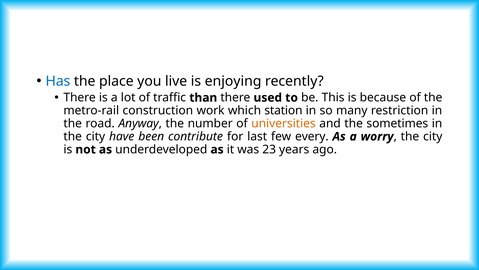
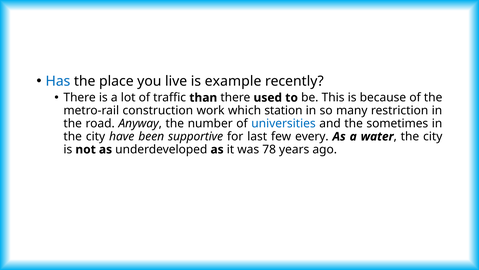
enjoying: enjoying -> example
universities colour: orange -> blue
contribute: contribute -> supportive
worry: worry -> water
23: 23 -> 78
